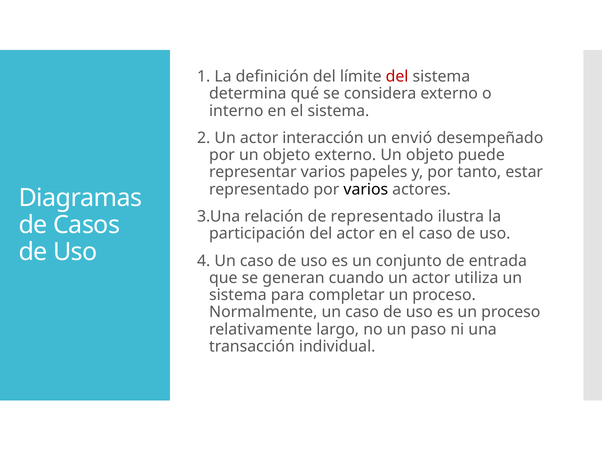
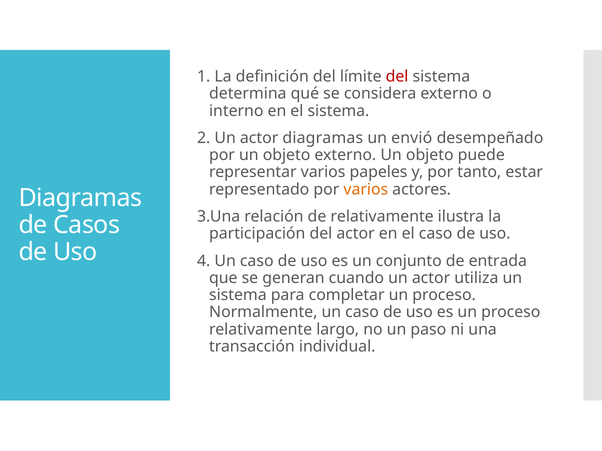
actor interacción: interacción -> diagramas
varios at (366, 190) colour: black -> orange
de representado: representado -> relativamente
